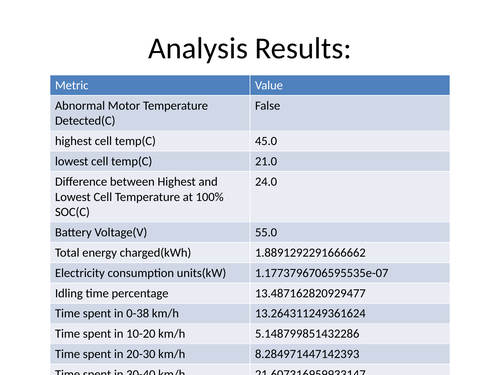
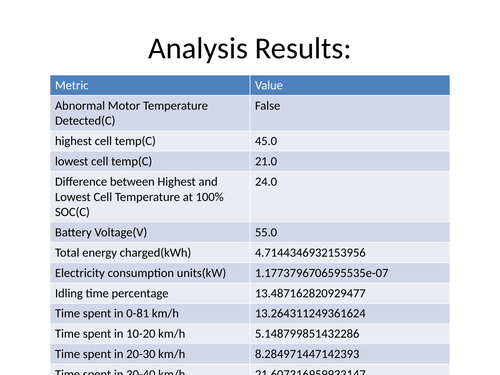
1.8891292291666662: 1.8891292291666662 -> 4.7144346932153956
0-38: 0-38 -> 0-81
